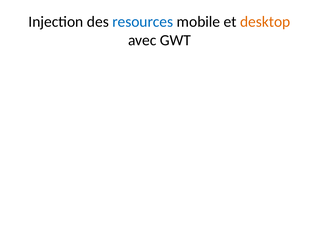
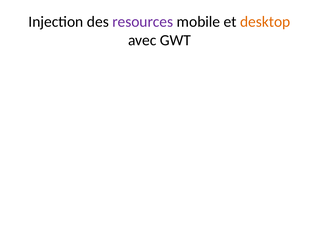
resources colour: blue -> purple
